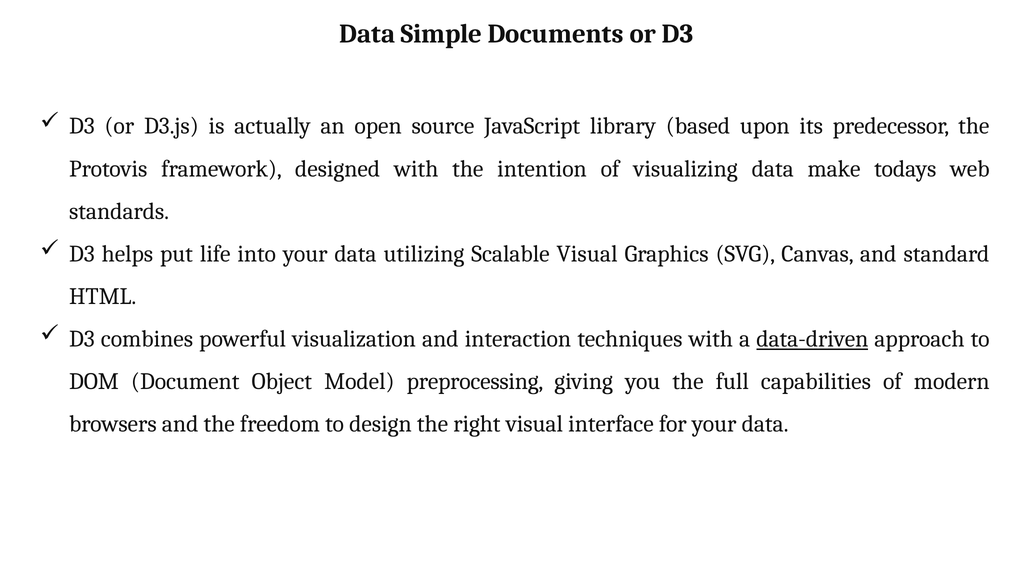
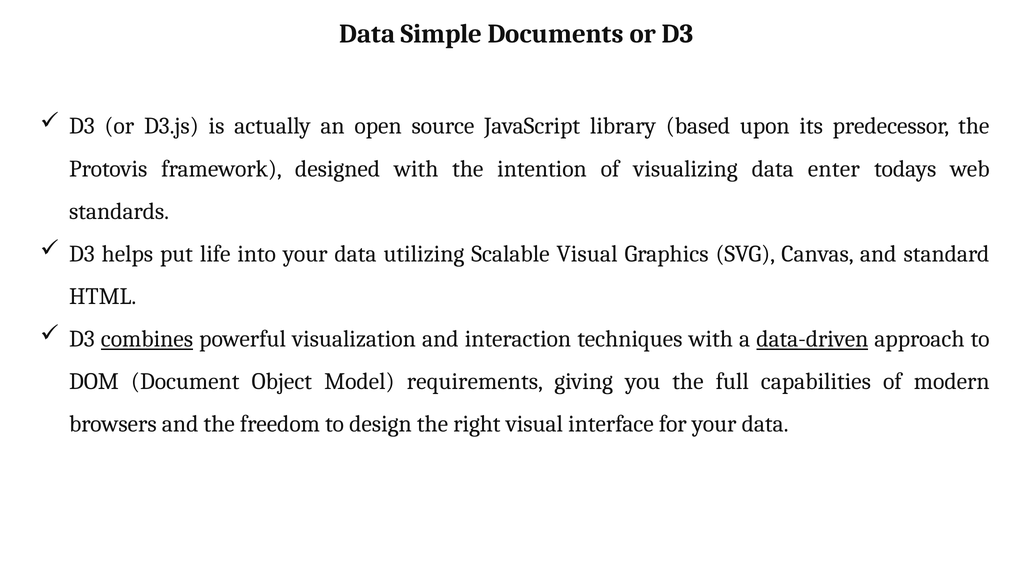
make: make -> enter
combines underline: none -> present
preprocessing: preprocessing -> requirements
